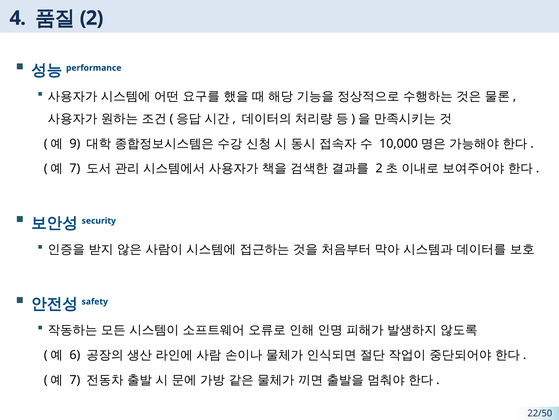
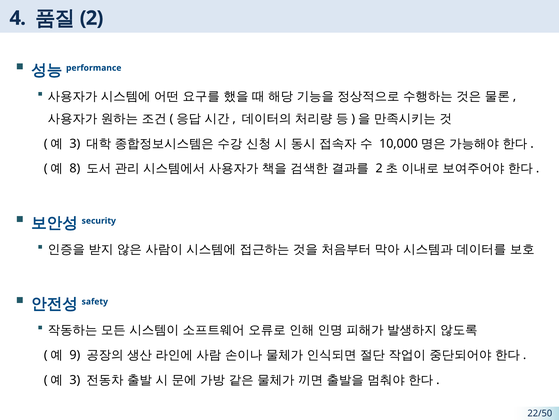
9 at (75, 143): 9 -> 3
7 at (75, 168): 7 -> 8
6: 6 -> 9
7 at (75, 379): 7 -> 3
